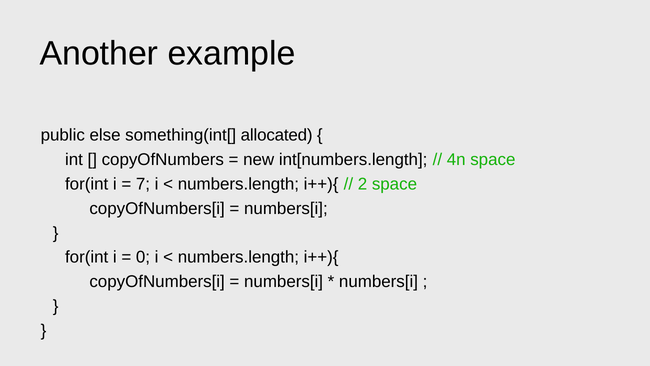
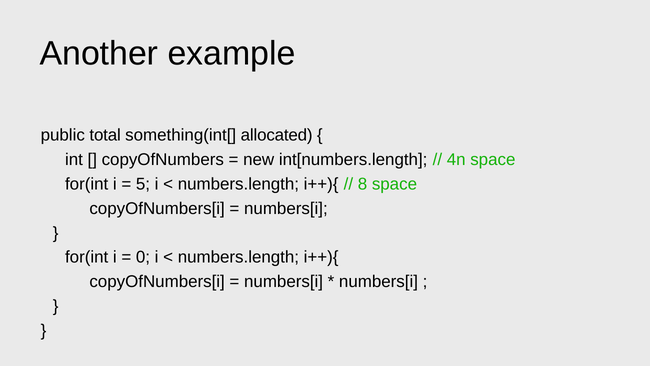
else: else -> total
7: 7 -> 5
2: 2 -> 8
